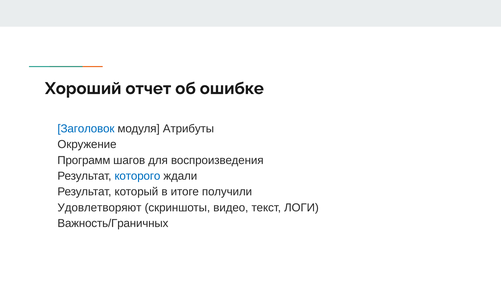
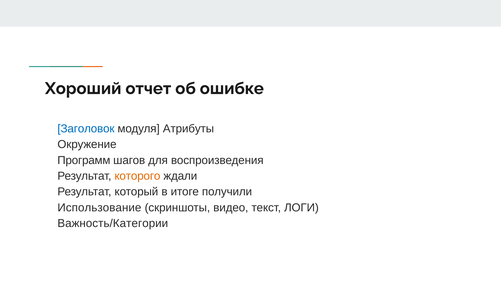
которого colour: blue -> orange
Удовлетворяют: Удовлетворяют -> Использование
Важность/Граничных: Важность/Граничных -> Важность/Категории
